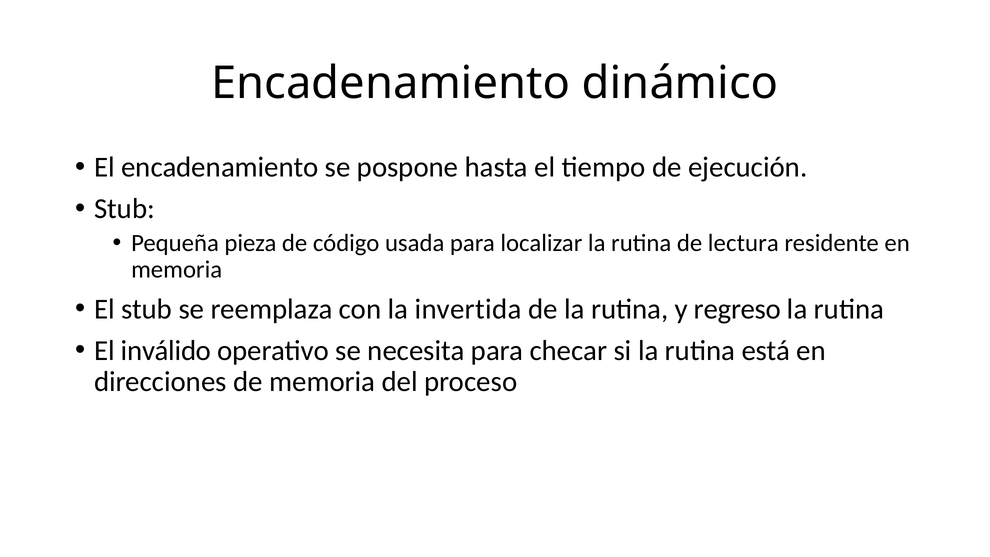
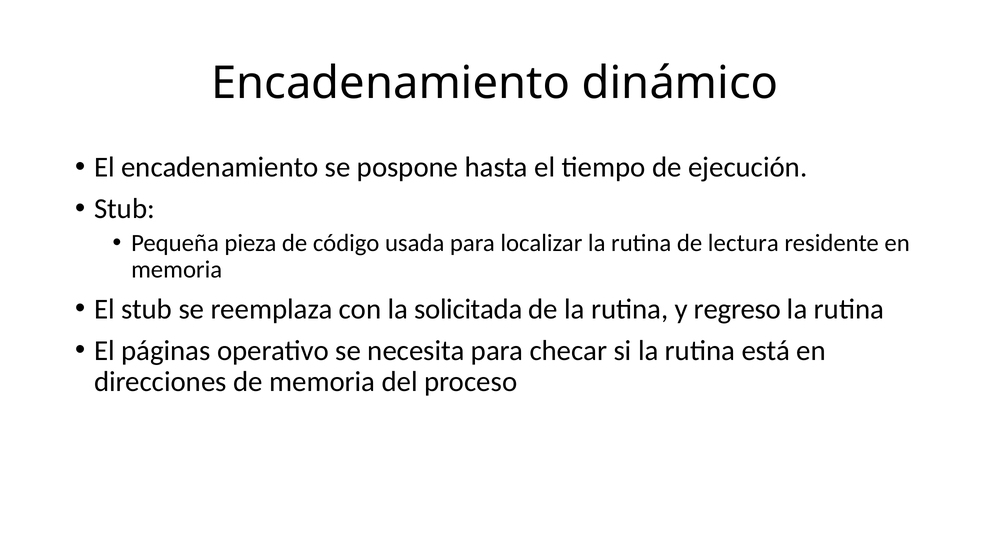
invertida: invertida -> solicitada
inválido: inválido -> páginas
